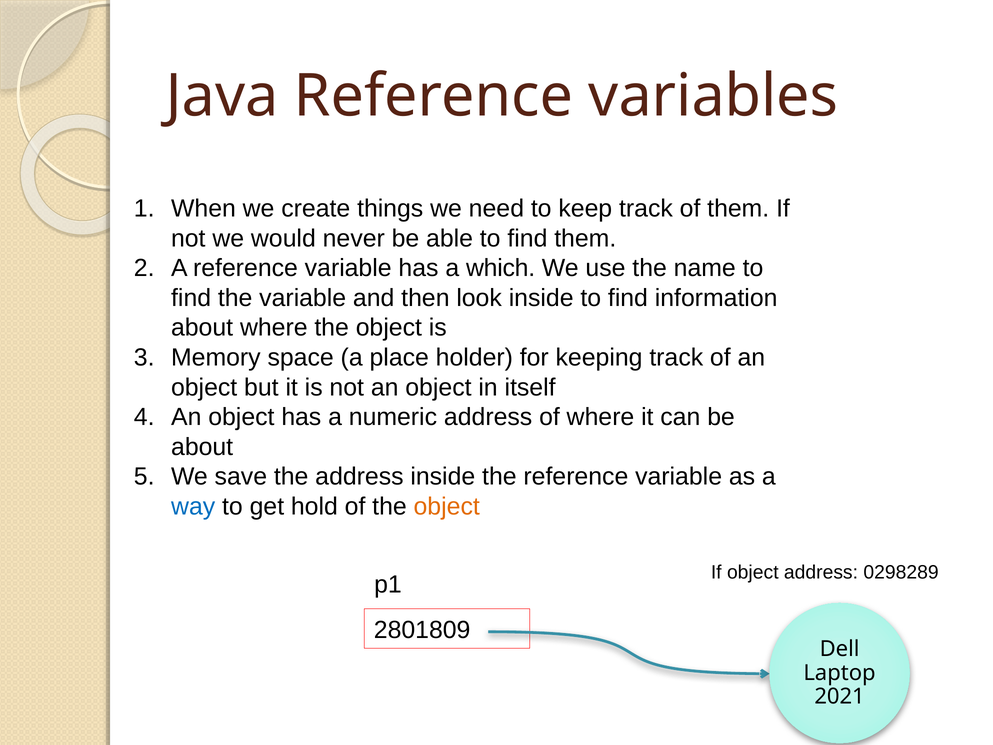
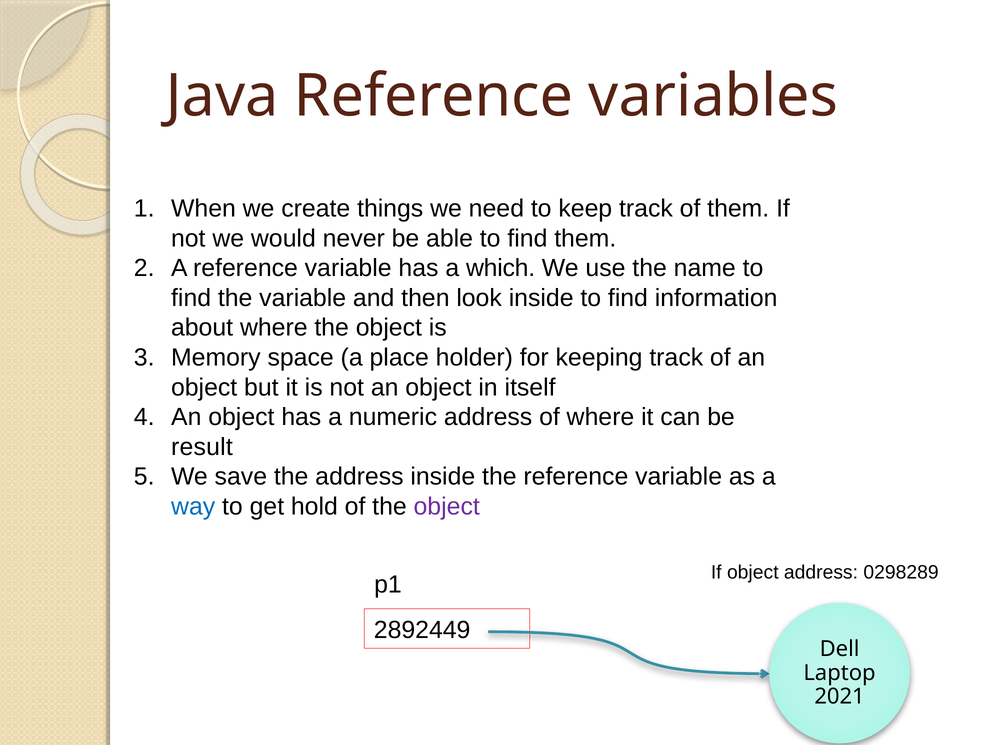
about at (202, 447): about -> result
object at (447, 506) colour: orange -> purple
2801809: 2801809 -> 2892449
